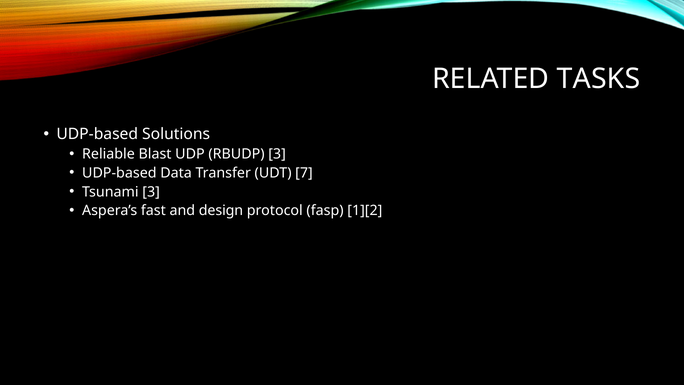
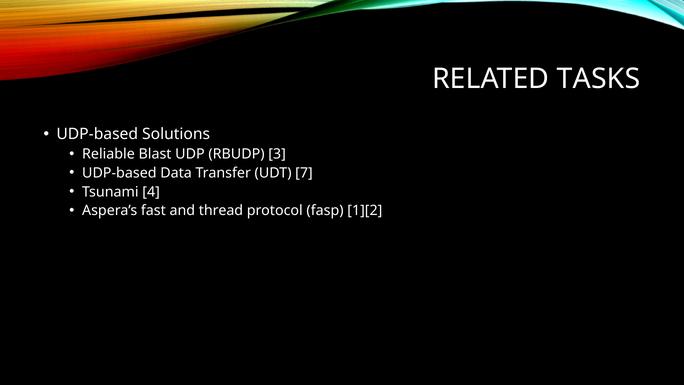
Tsunami 3: 3 -> 4
design: design -> thread
